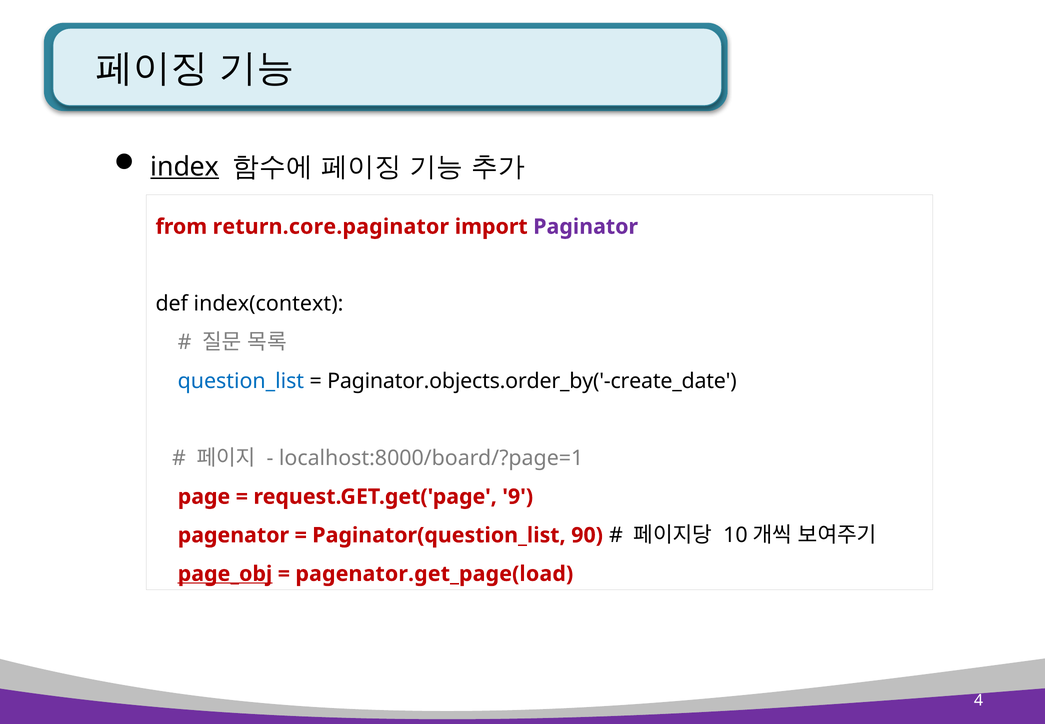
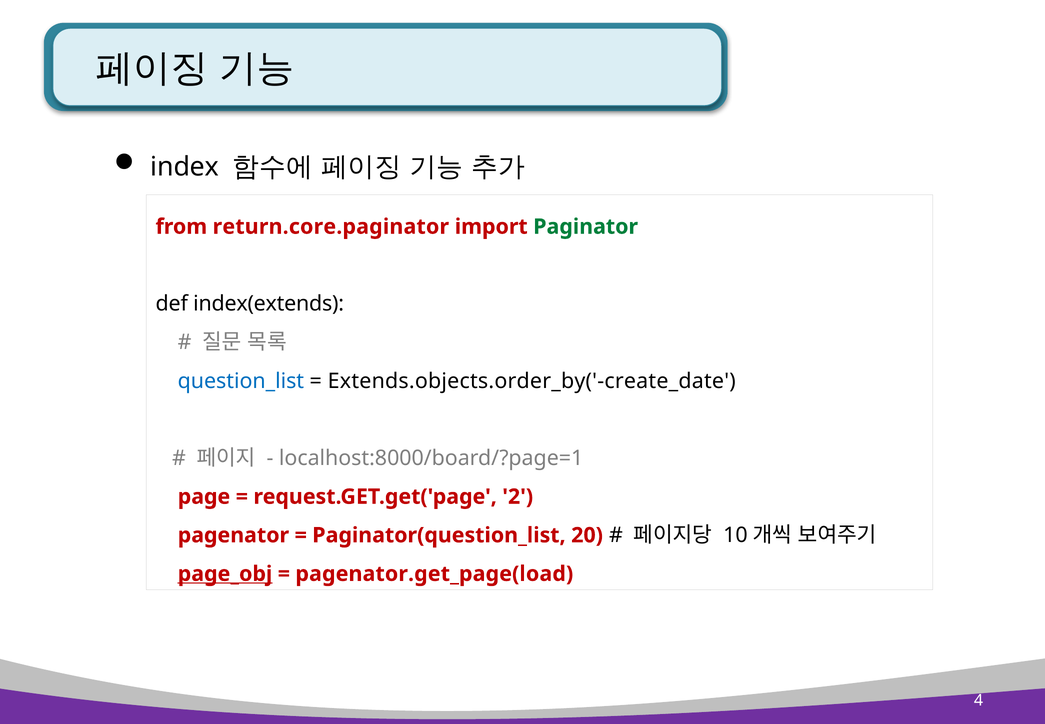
index underline: present -> none
Paginator colour: purple -> green
index(context: index(context -> index(extends
Paginator.objects.order_by('-create_date: Paginator.objects.order_by('-create_date -> Extends.objects.order_by('-create_date
9: 9 -> 2
90: 90 -> 20
